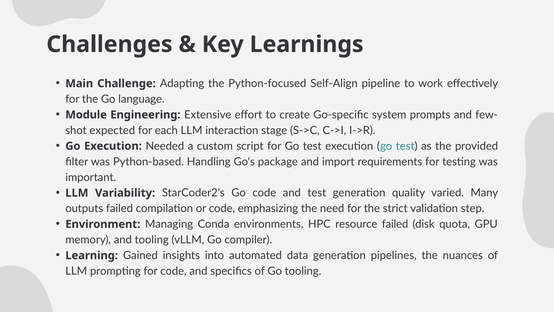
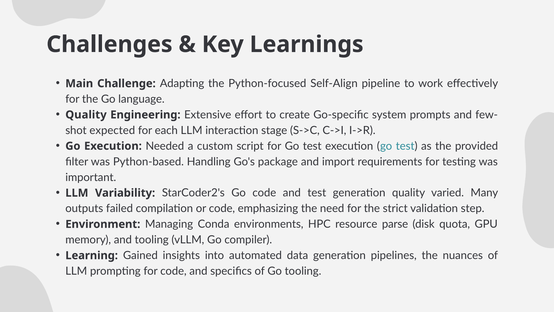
Module at (86, 115): Module -> Quality
resource failed: failed -> parse
